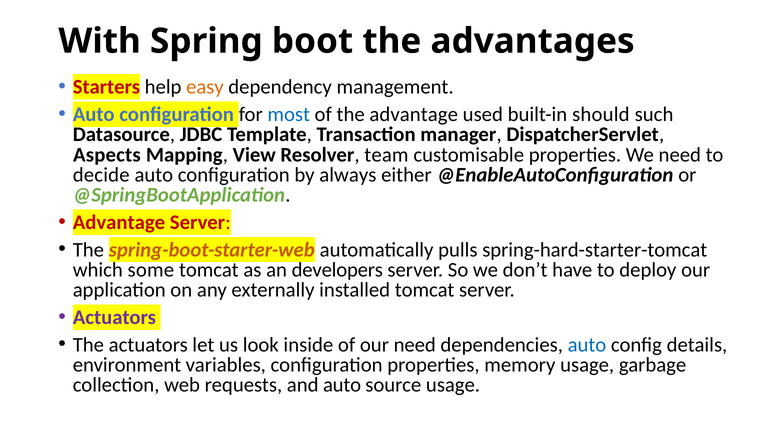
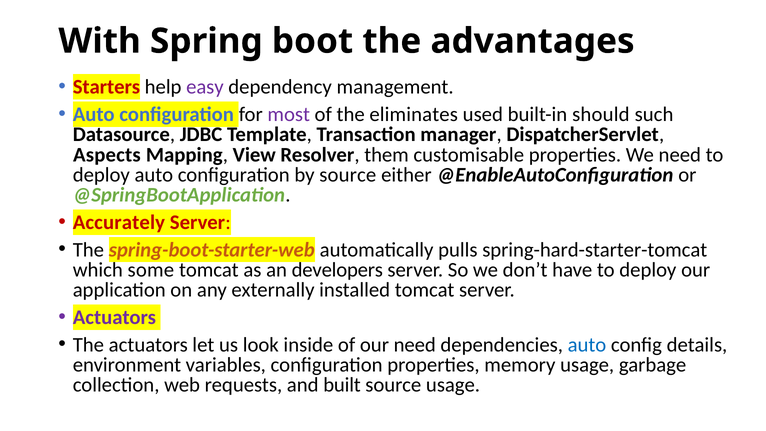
easy colour: orange -> purple
most colour: blue -> purple
the advantage: advantage -> eliminates
team: team -> them
decide at (101, 175): decide -> deploy
by always: always -> source
Advantage at (119, 222): Advantage -> Accurately
and auto: auto -> built
